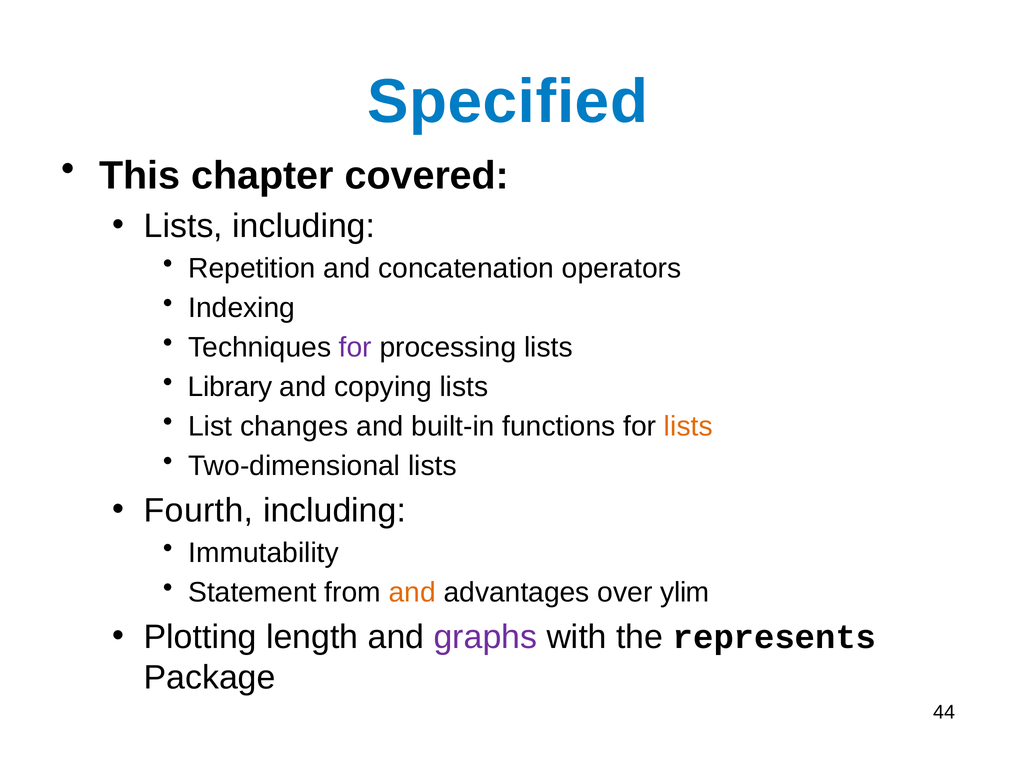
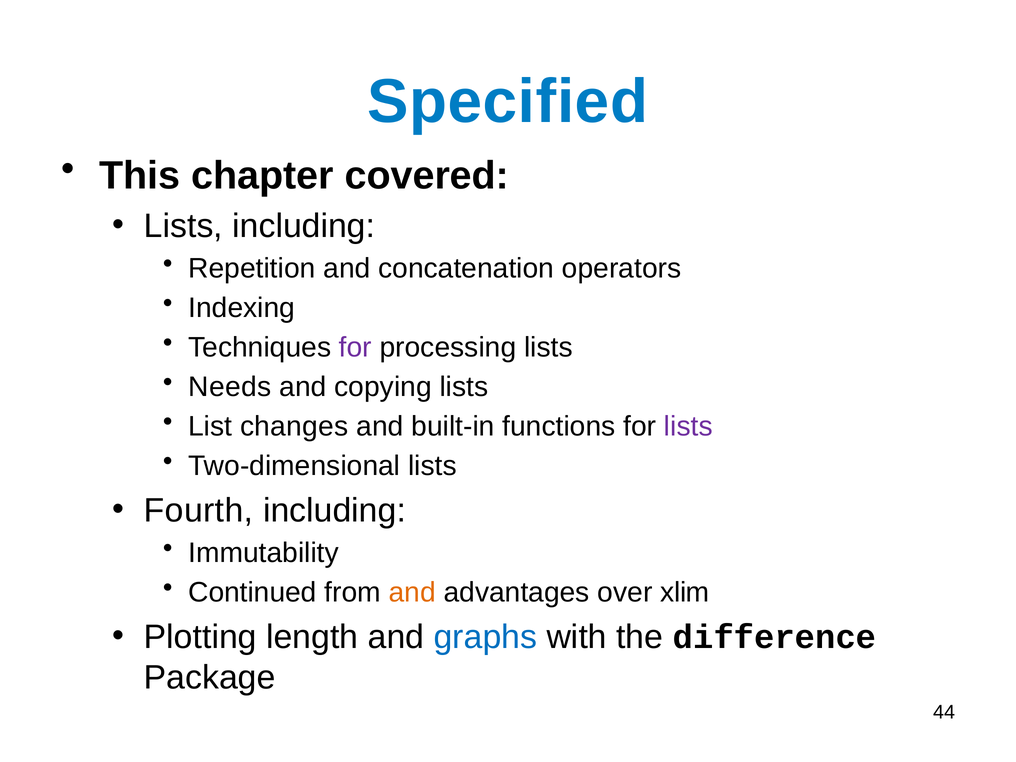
Library: Library -> Needs
lists at (688, 426) colour: orange -> purple
Statement: Statement -> Continued
ylim: ylim -> xlim
graphs colour: purple -> blue
represents: represents -> difference
